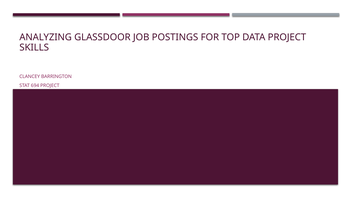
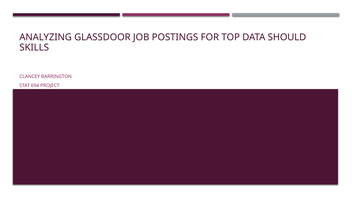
DATA PROJECT: PROJECT -> SHOULD
